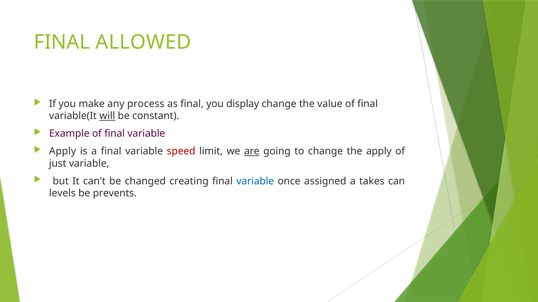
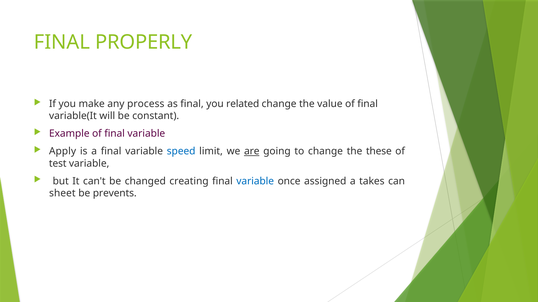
ALLOWED: ALLOWED -> PROPERLY
display: display -> related
will underline: present -> none
speed colour: red -> blue
the apply: apply -> these
just: just -> test
levels: levels -> sheet
